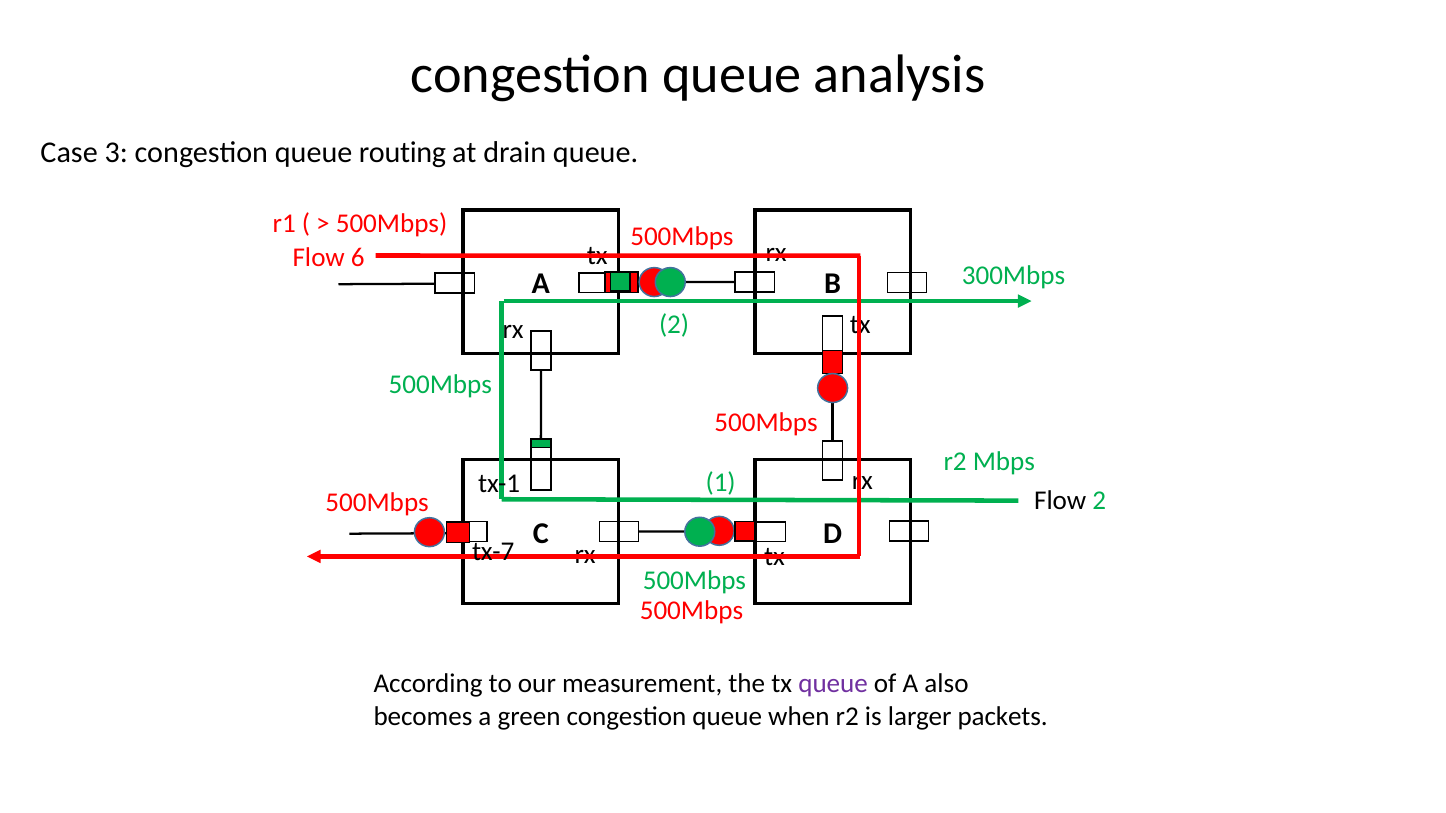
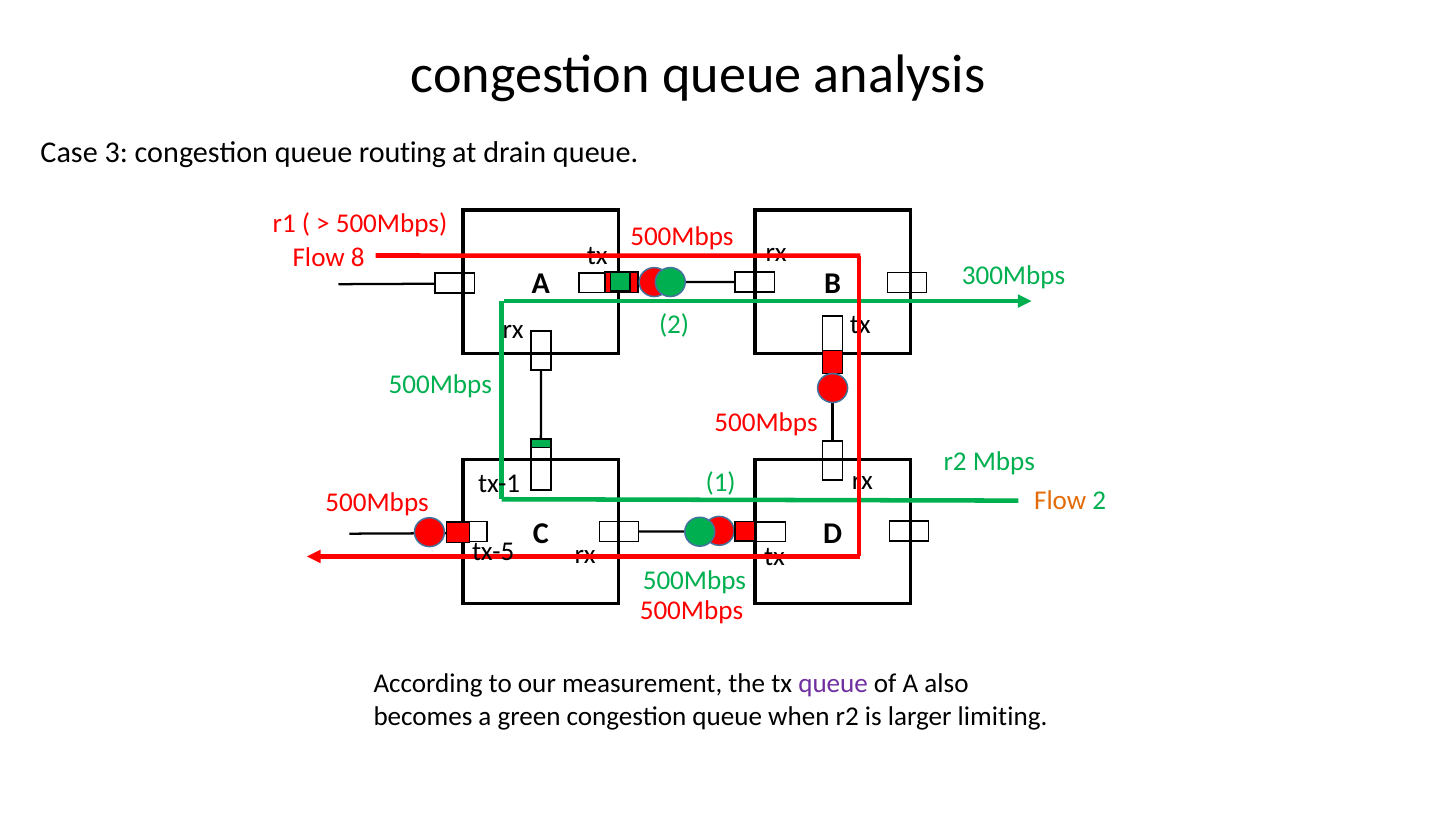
6: 6 -> 8
Flow at (1060, 501) colour: black -> orange
tx-7: tx-7 -> tx-5
packets: packets -> limiting
